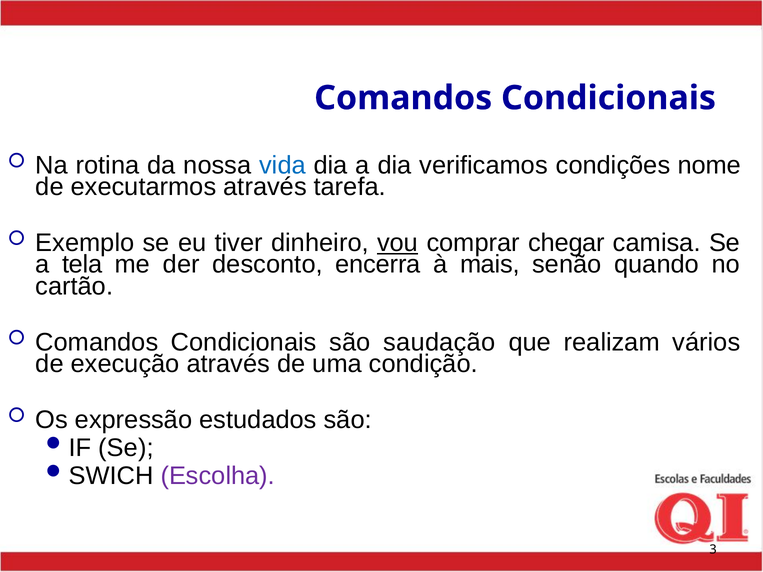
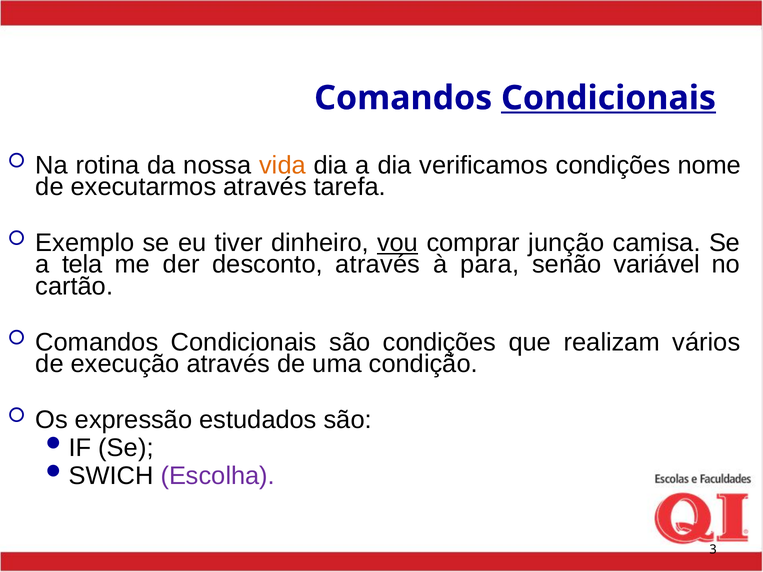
Condicionais at (609, 98) underline: none -> present
vida colour: blue -> orange
chegar: chegar -> junção
desconto encerra: encerra -> através
mais: mais -> para
quando: quando -> variável
são saudação: saudação -> condições
